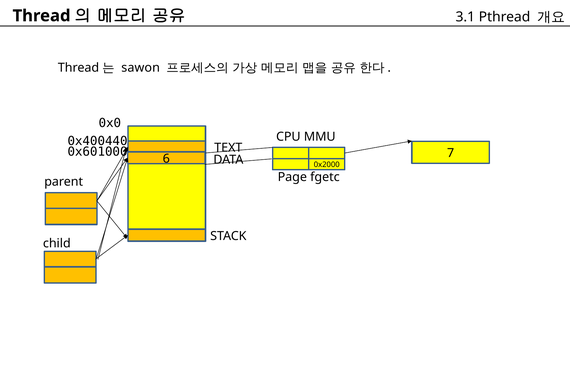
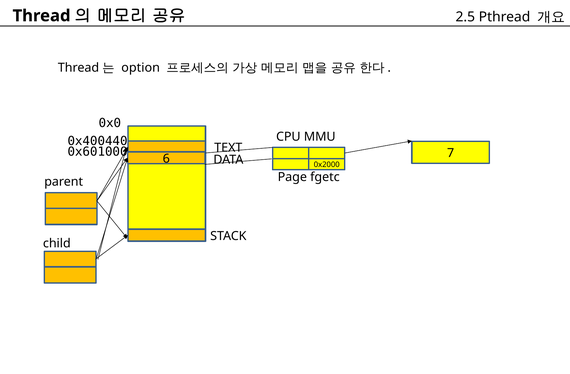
3.1: 3.1 -> 2.5
sawon: sawon -> option
